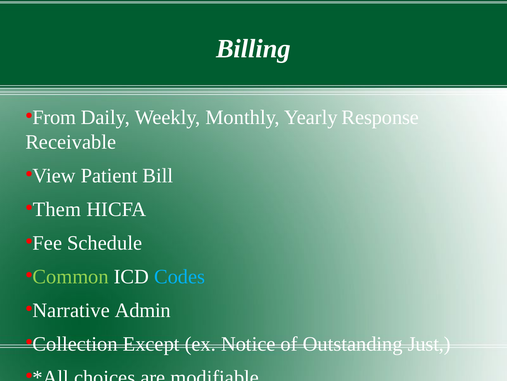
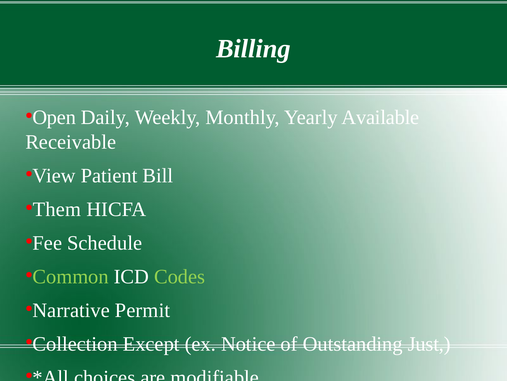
From: From -> Open
Response: Response -> Available
Codes colour: light blue -> light green
Admin: Admin -> Permit
